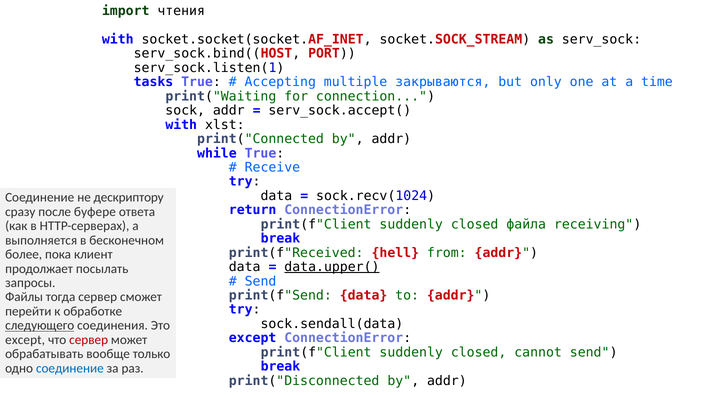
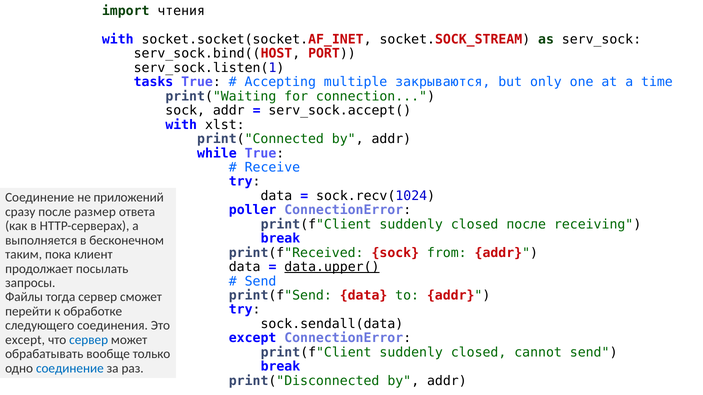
дескриптору: дескриптору -> приложений
return: return -> poller
буфере: буфере -> размер
closed файла: файла -> после
print(f"Received hell: hell -> sock
более: более -> таким
следующего underline: present -> none
сервер at (89, 340) colour: red -> blue
